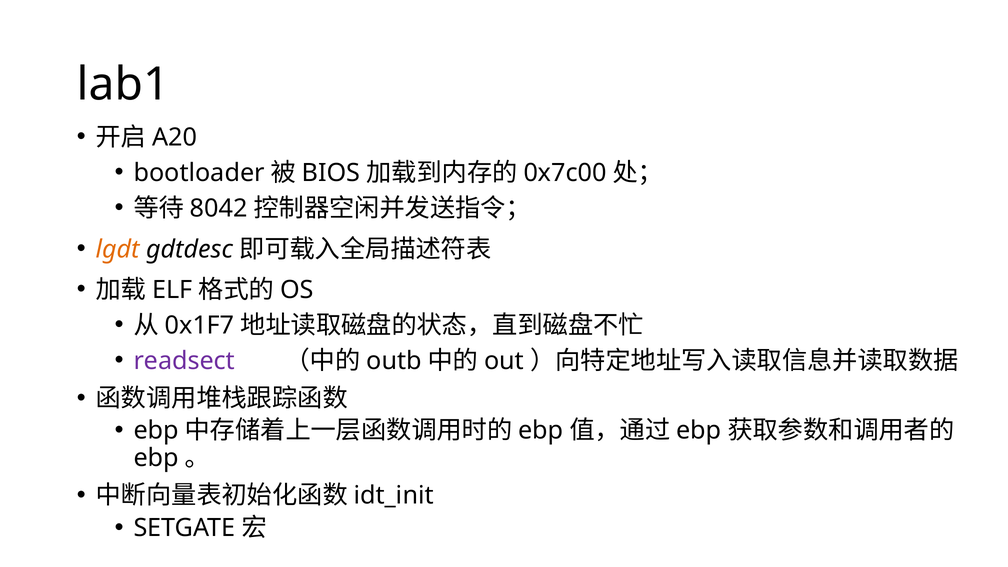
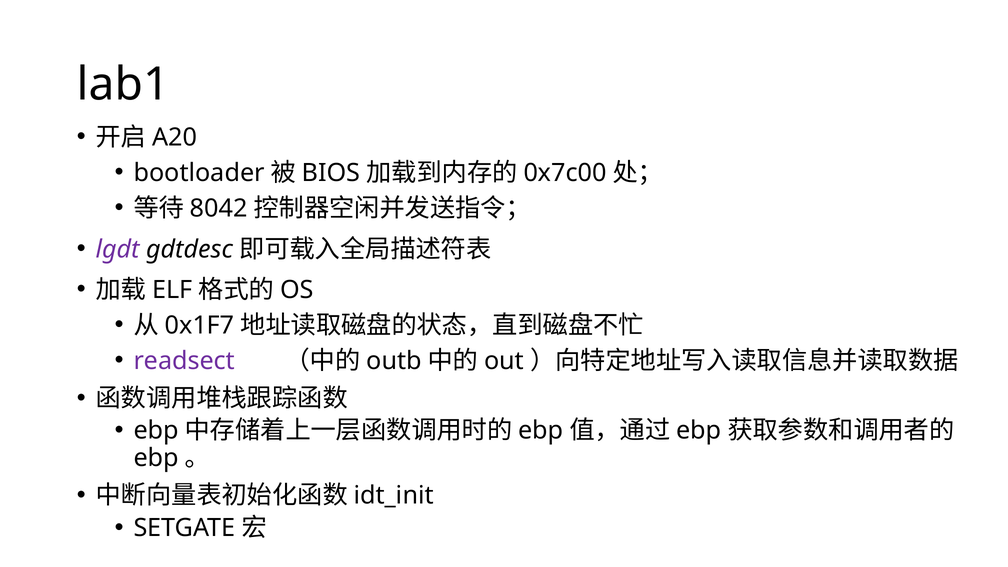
lgdt colour: orange -> purple
